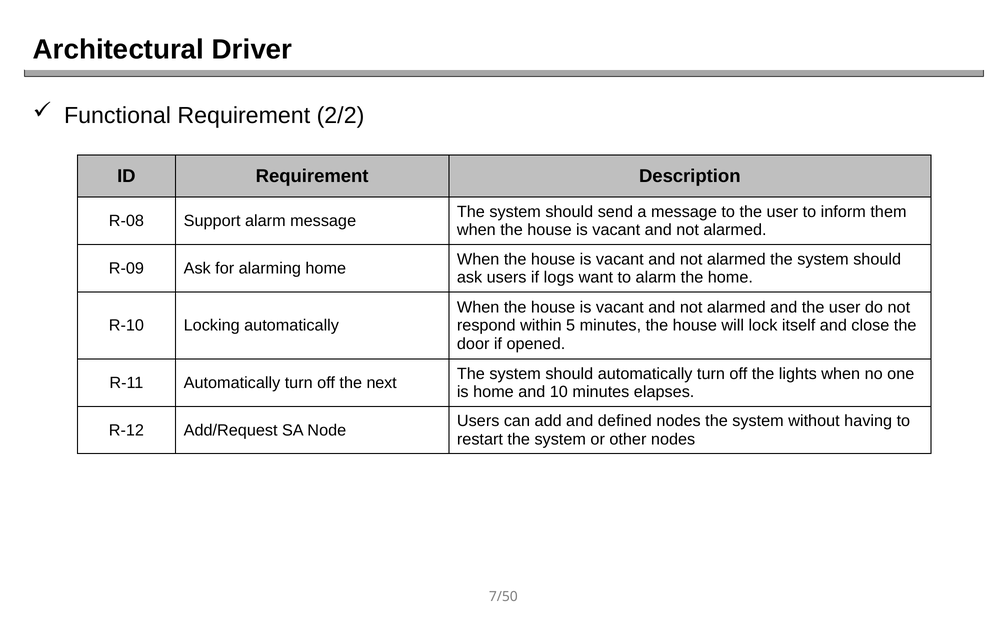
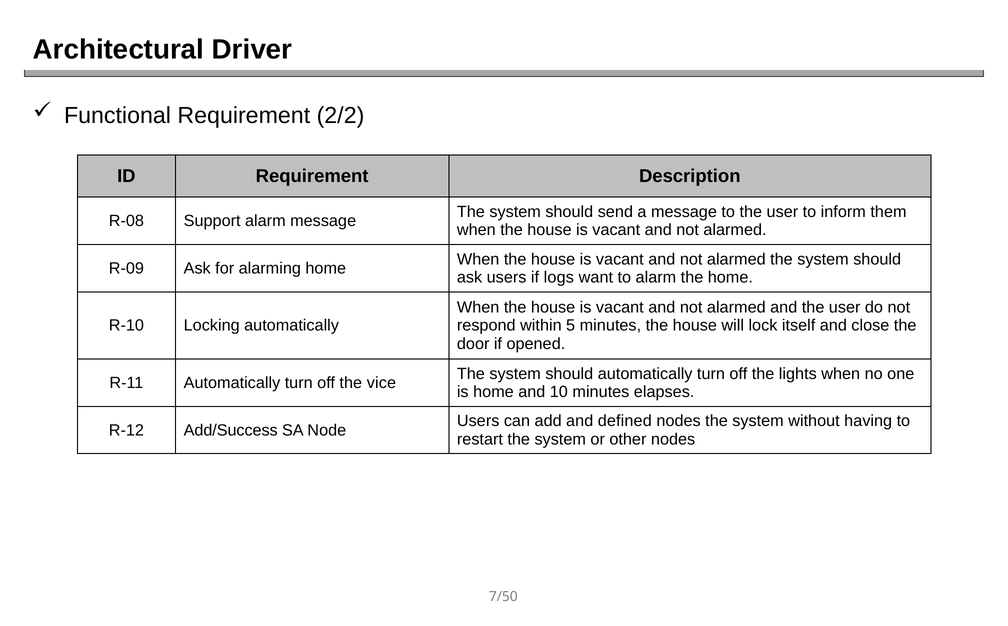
next: next -> vice
Add/Request: Add/Request -> Add/Success
